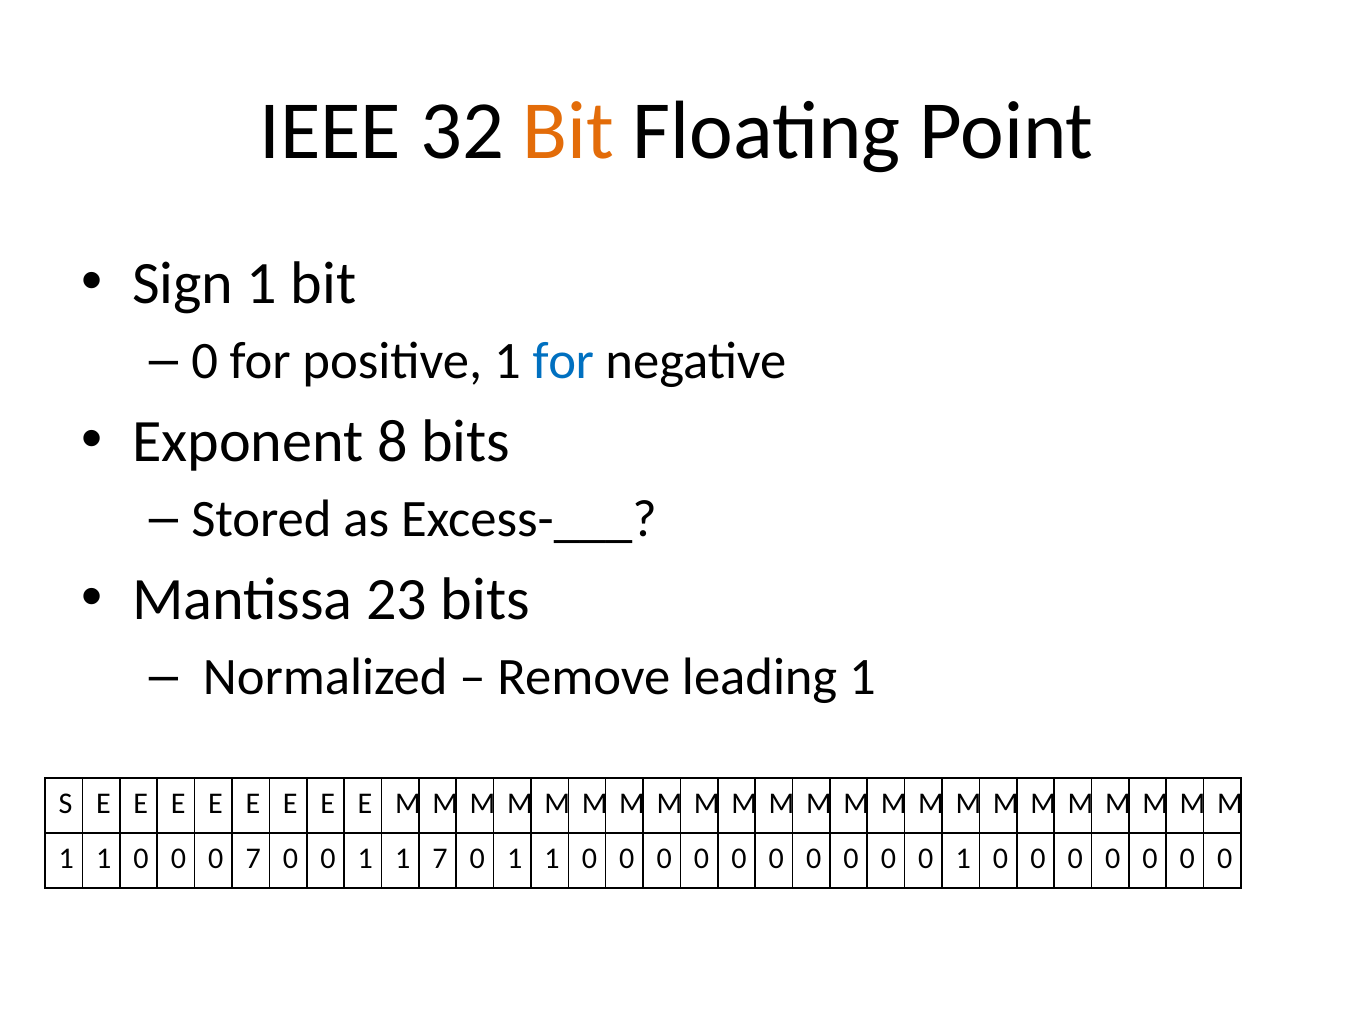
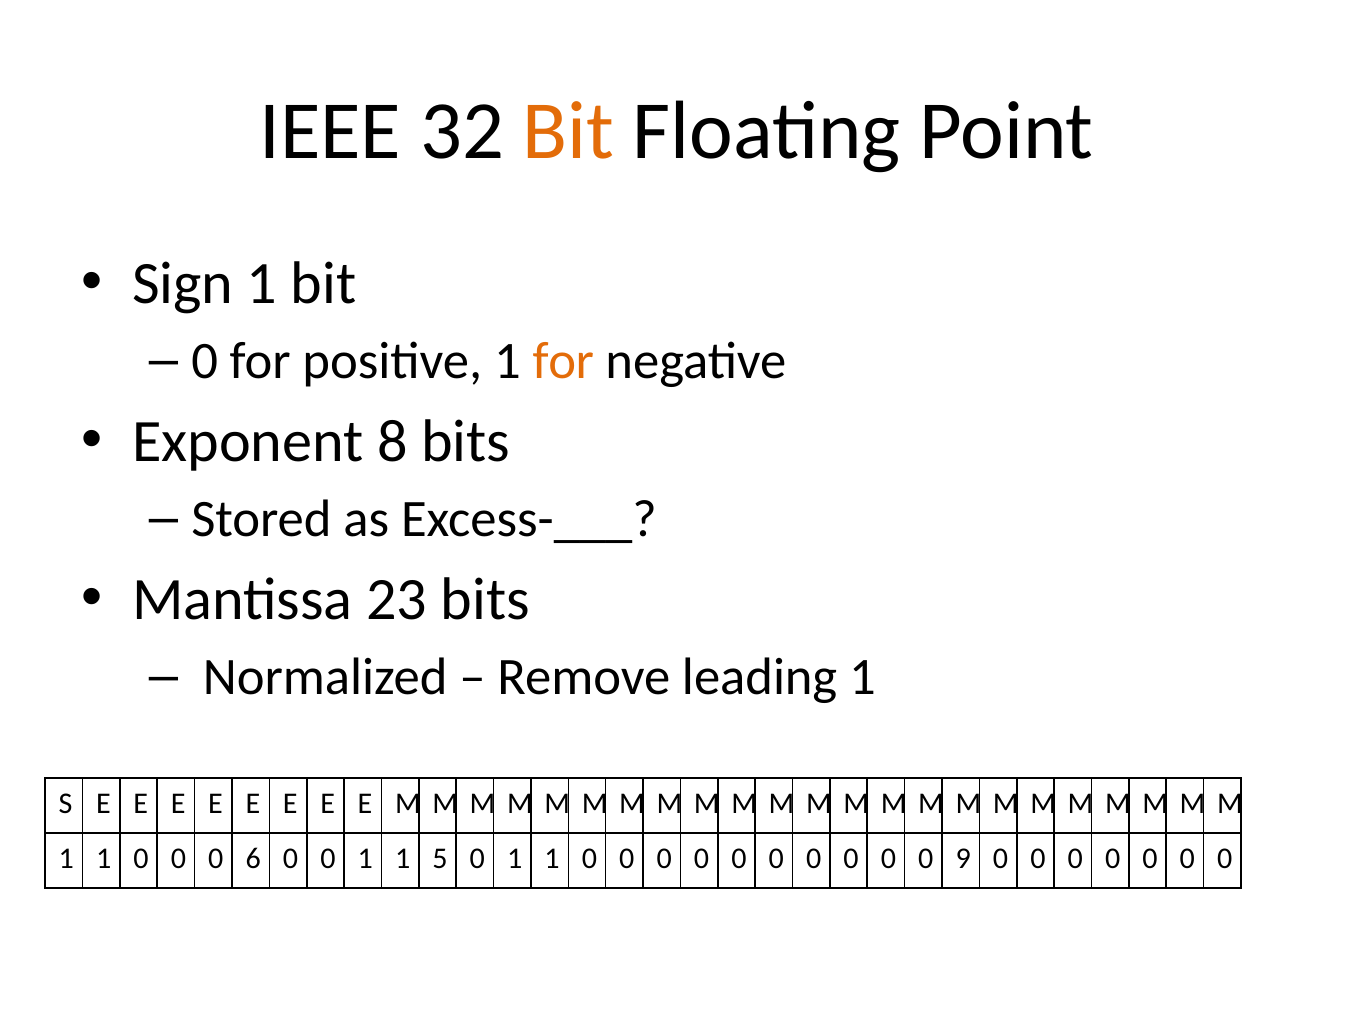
for at (563, 362) colour: blue -> orange
0 7: 7 -> 6
1 7: 7 -> 5
0 0 0 1: 1 -> 9
